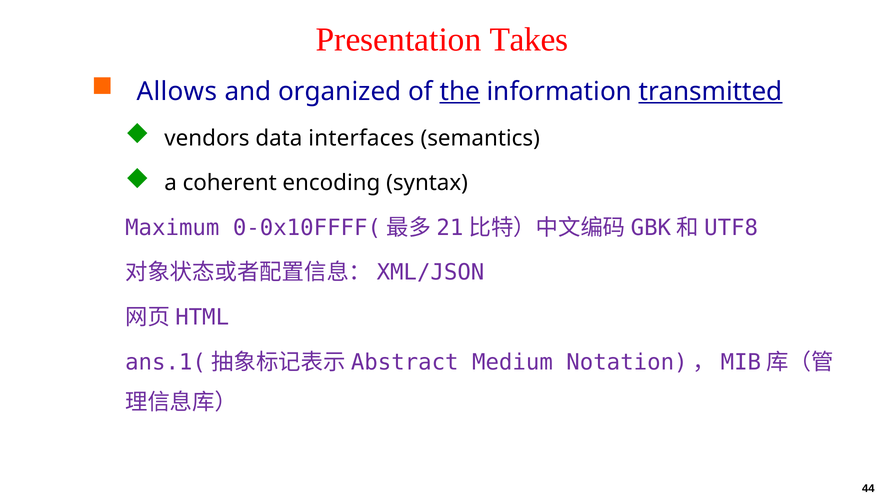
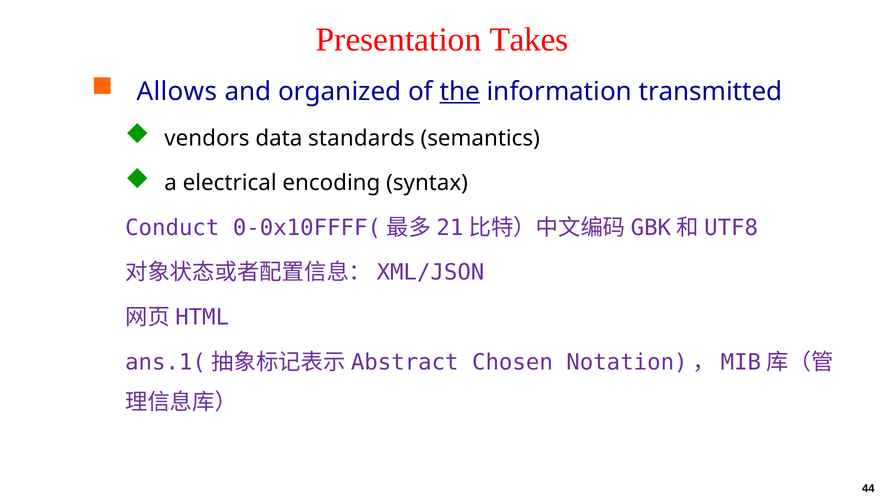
transmitted underline: present -> none
interfaces: interfaces -> standards
coherent: coherent -> electrical
Maximum: Maximum -> Conduct
Medium: Medium -> Chosen
